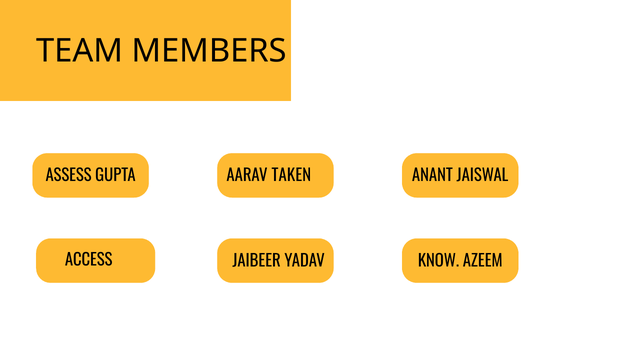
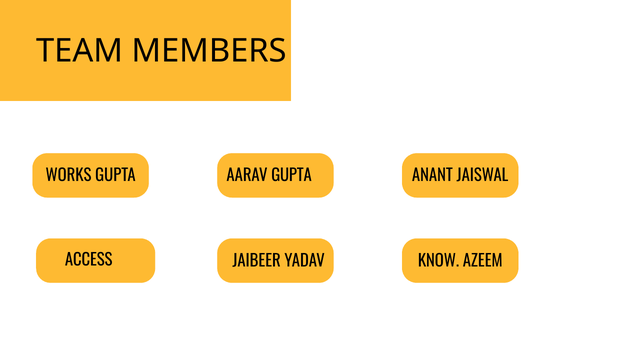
ASSESS: ASSESS -> WORKS
AARAV TAKEN: TAKEN -> GUPTA
